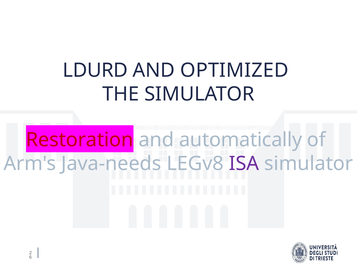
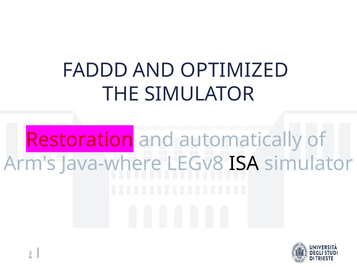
LDURD: LDURD -> FADDD
Java-needs: Java-needs -> Java-where
ISA colour: purple -> black
